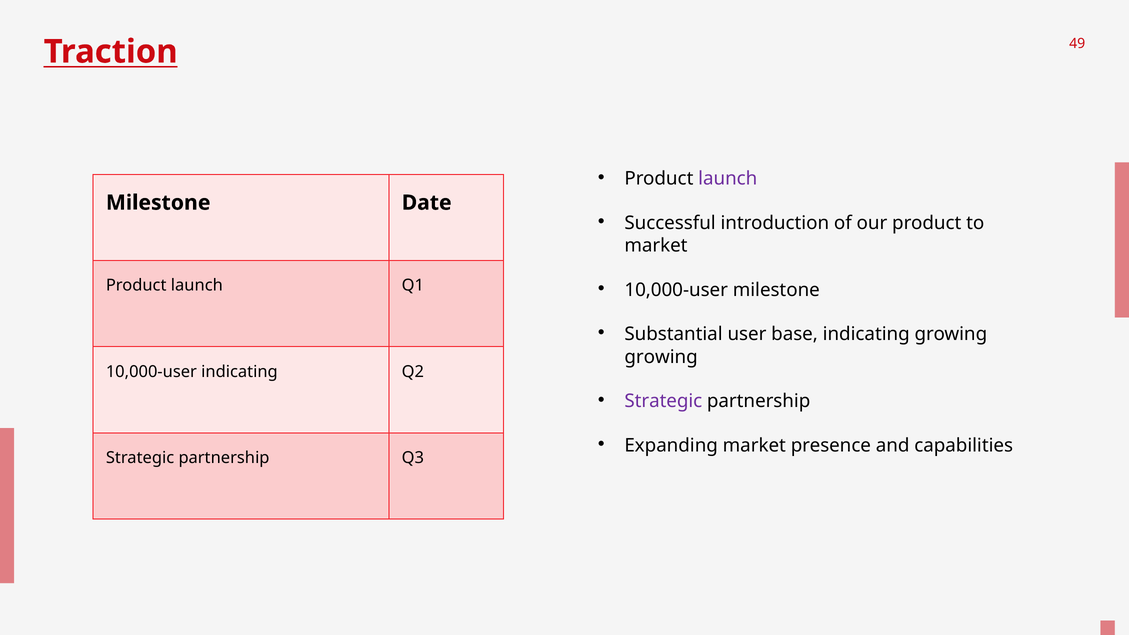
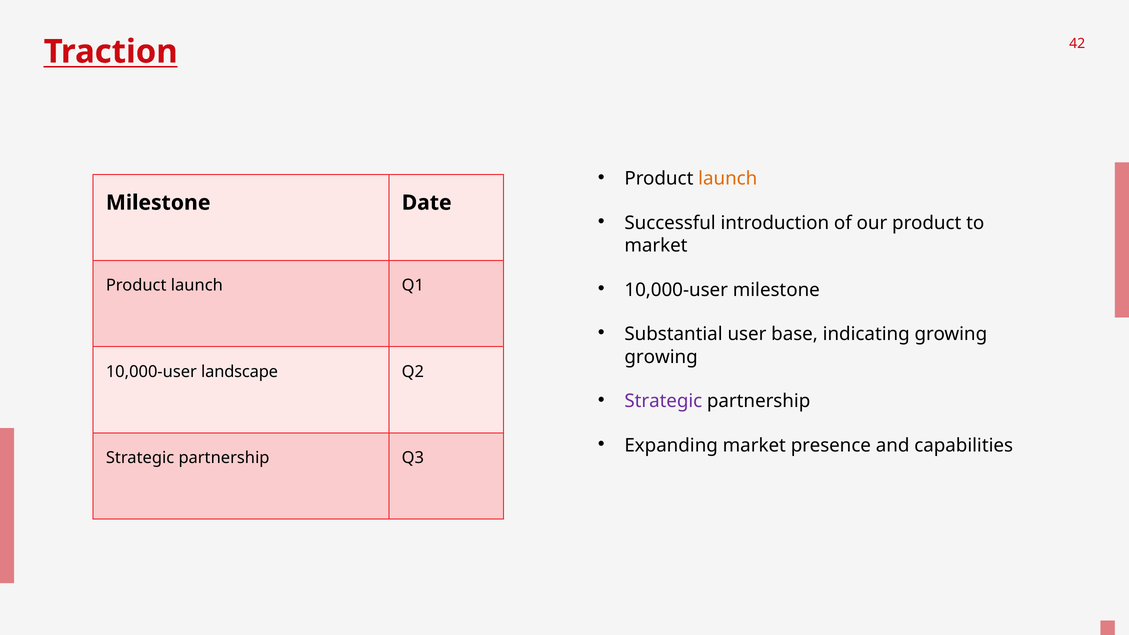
49: 49 -> 42
launch at (728, 179) colour: purple -> orange
10,000-user indicating: indicating -> landscape
